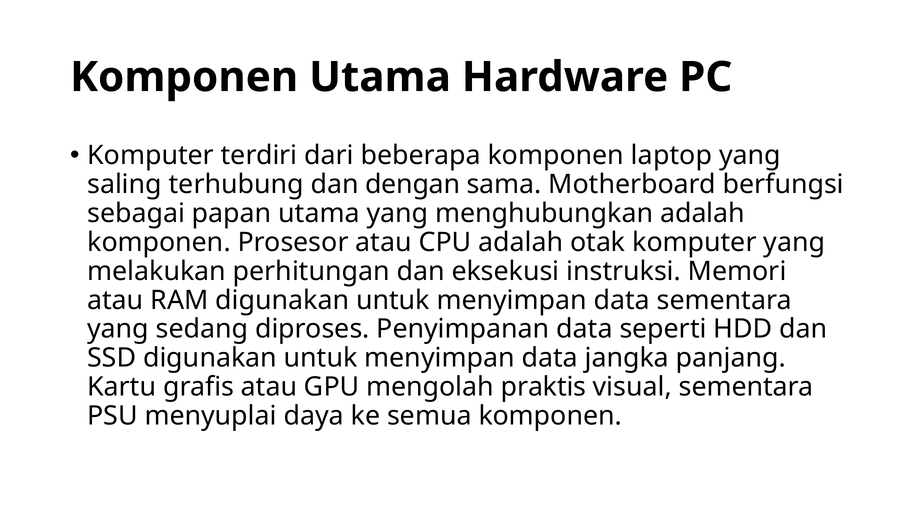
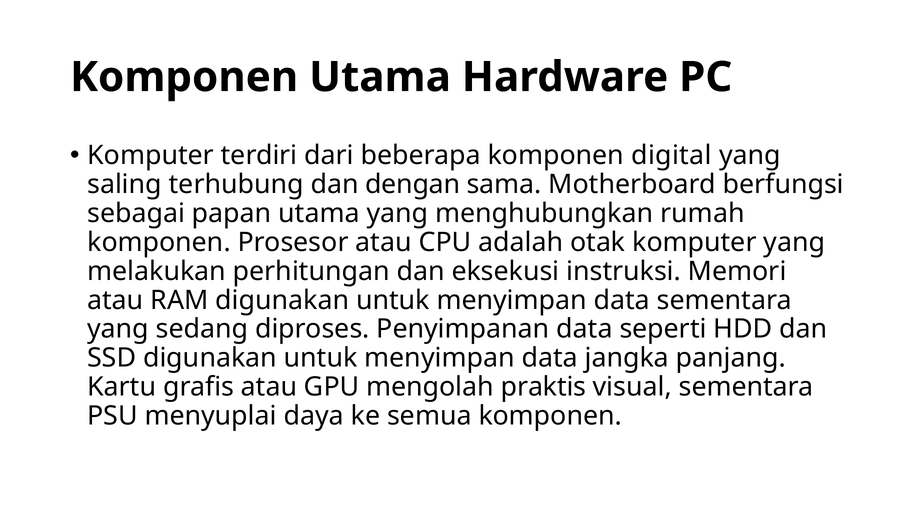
laptop: laptop -> digital
menghubungkan adalah: adalah -> rumah
